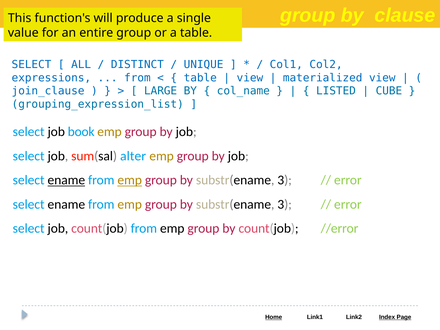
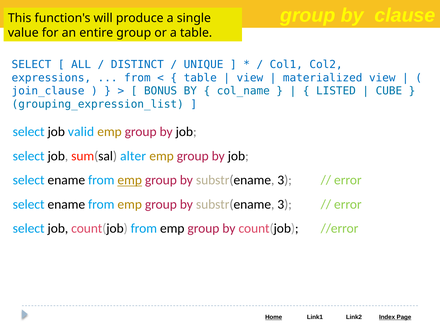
LARGE: LARGE -> BONUS
book: book -> valid
ename at (66, 180) underline: present -> none
